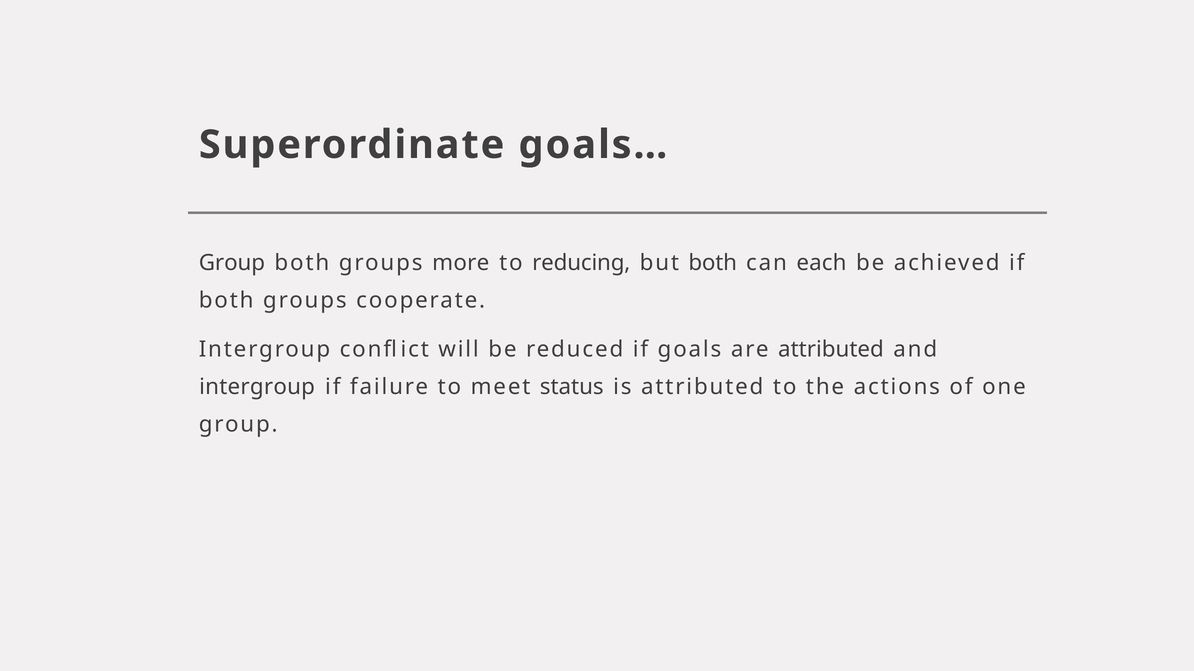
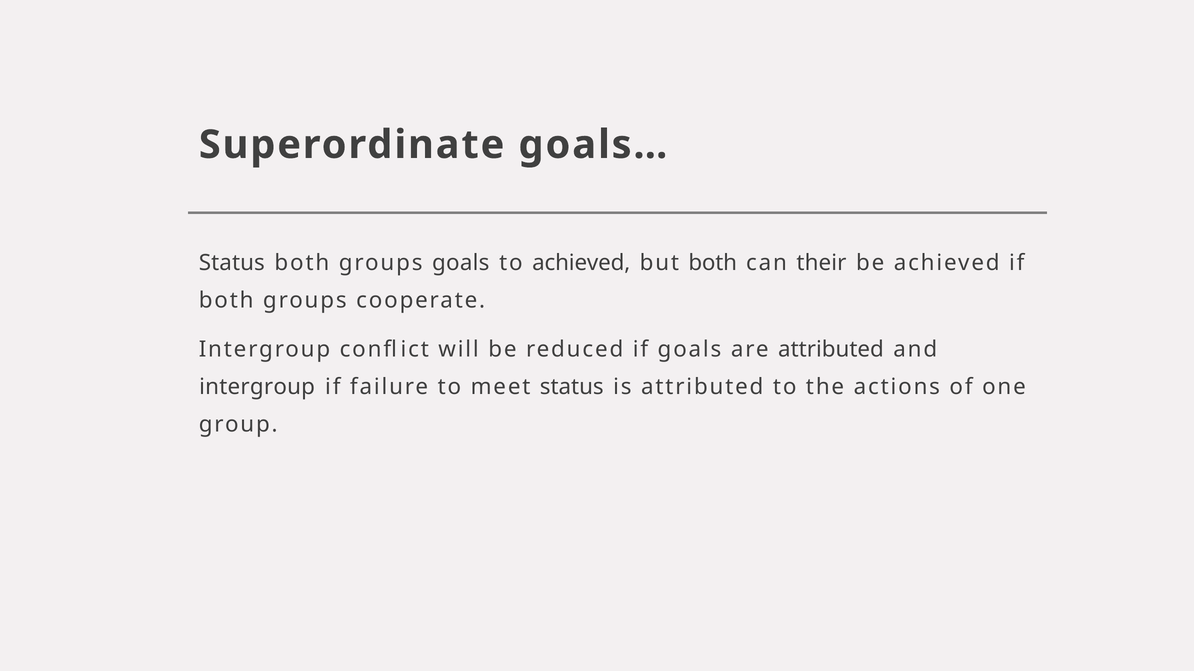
Group at (232, 263): Group -> Status
groups more: more -> goals
to reducing: reducing -> achieved
each: each -> their
